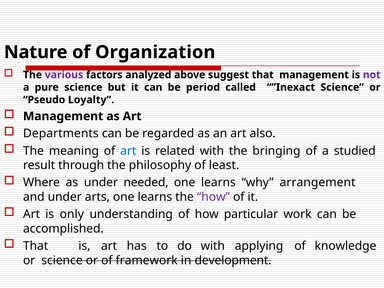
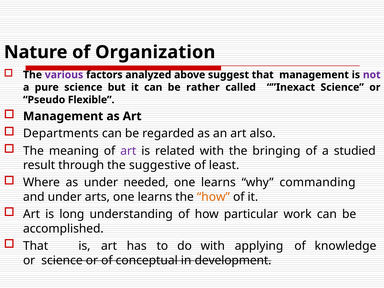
period: period -> rather
Loyalty: Loyalty -> Flexible
art at (128, 151) colour: blue -> purple
philosophy: philosophy -> suggestive
arrangement: arrangement -> commanding
how at (213, 197) colour: purple -> orange
only: only -> long
framework: framework -> conceptual
